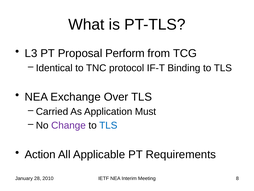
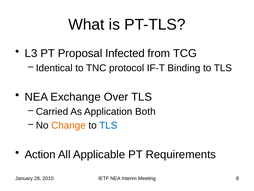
Perform: Perform -> Infected
Must: Must -> Both
Change colour: purple -> orange
